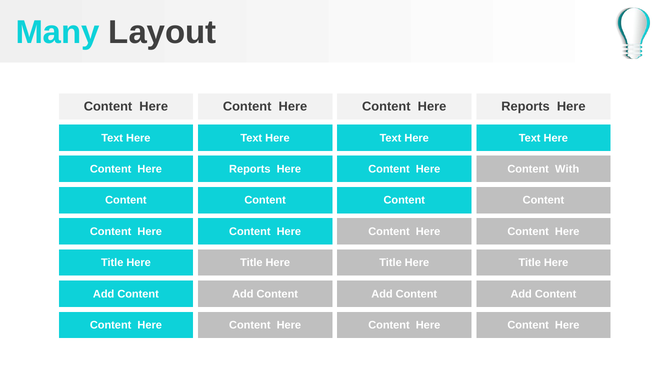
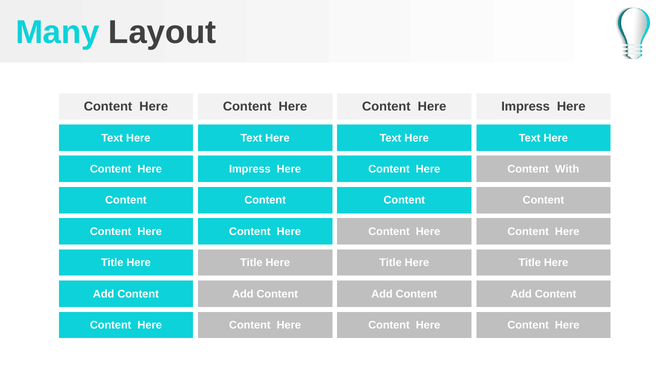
Reports at (526, 107): Reports -> Impress
Reports at (250, 169): Reports -> Impress
